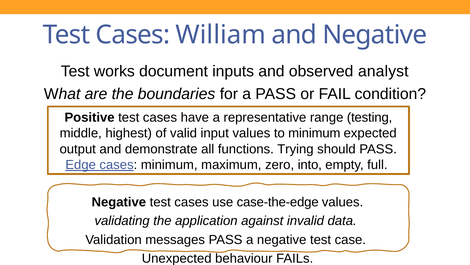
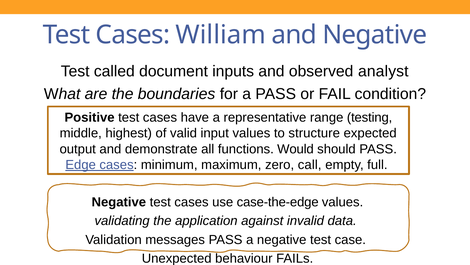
works: works -> called
to minimum: minimum -> structure
Trying: Trying -> Would
into: into -> call
